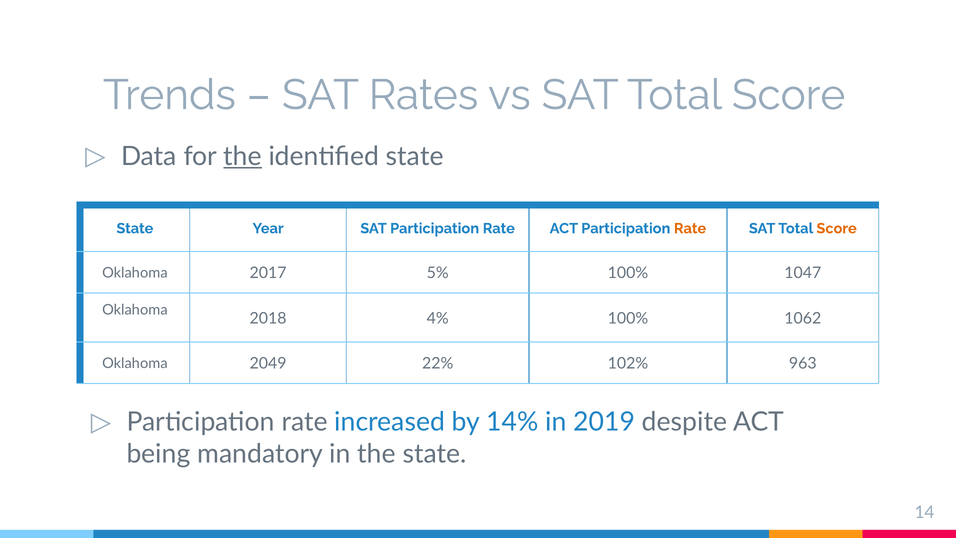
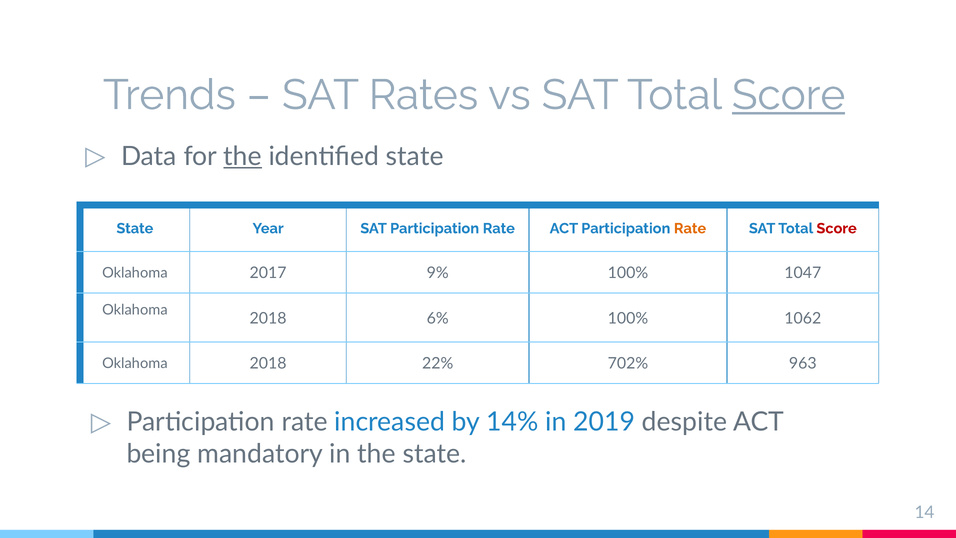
Score at (789, 95) underline: none -> present
Score at (837, 228) colour: orange -> red
5%: 5% -> 9%
4%: 4% -> 6%
2049 at (268, 364): 2049 -> 2018
102%: 102% -> 702%
